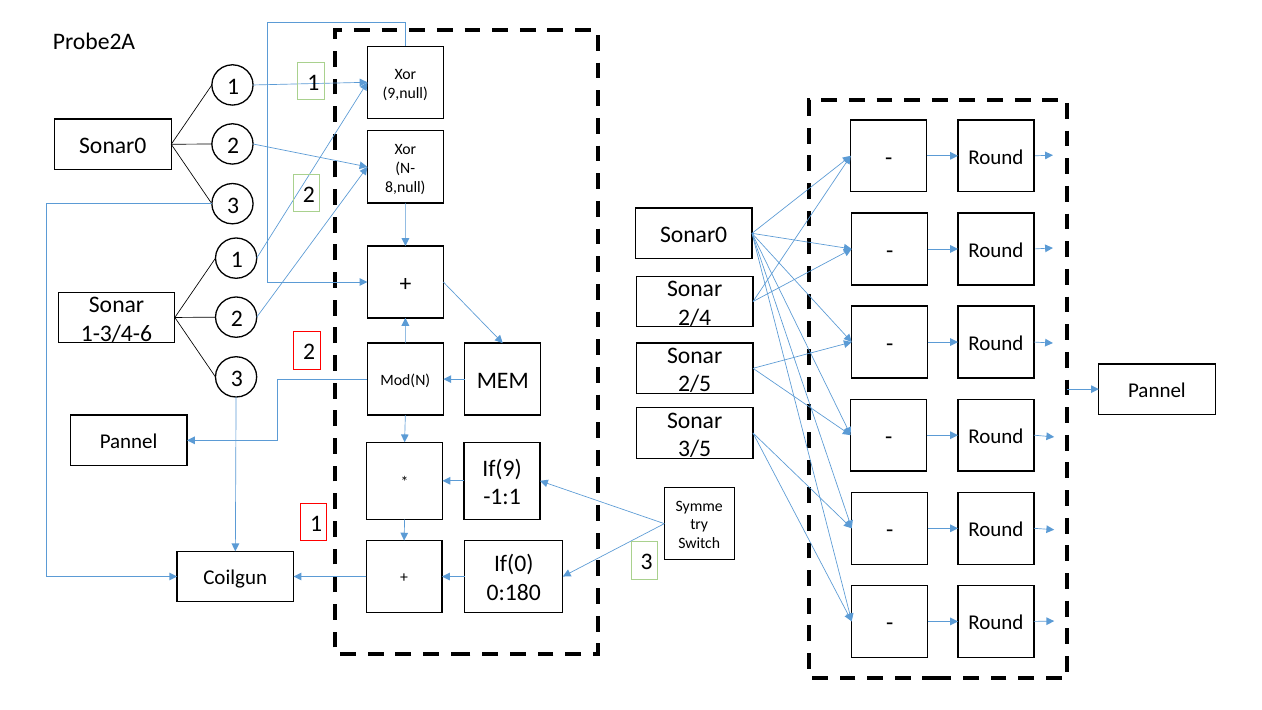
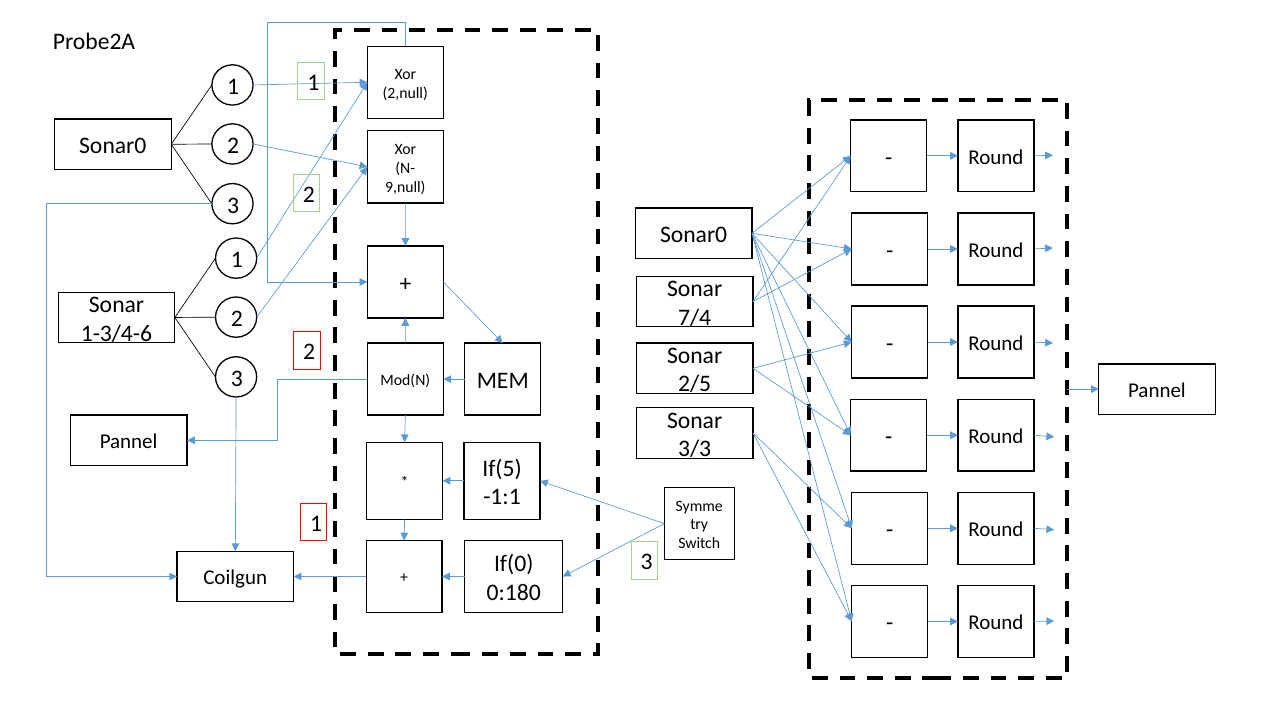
9,null: 9,null -> 2,null
8,null: 8,null -> 9,null
2/4: 2/4 -> 7/4
3/5: 3/5 -> 3/3
If(9: If(9 -> If(5
